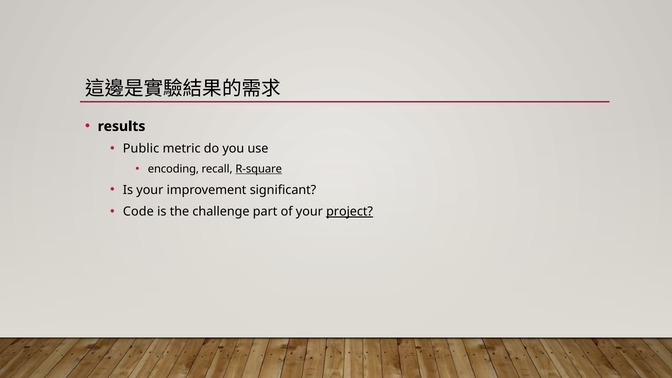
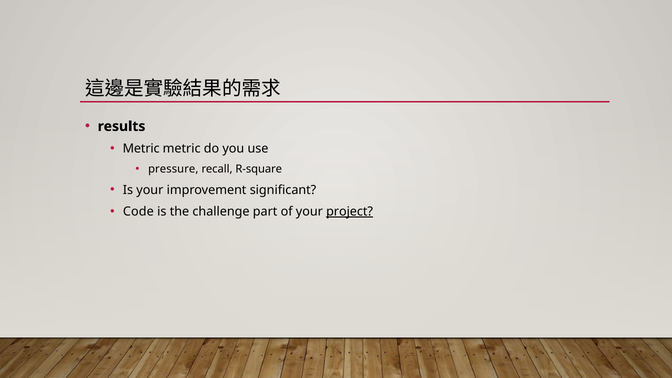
Public at (141, 149): Public -> Metric
encoding: encoding -> pressure
R-square underline: present -> none
